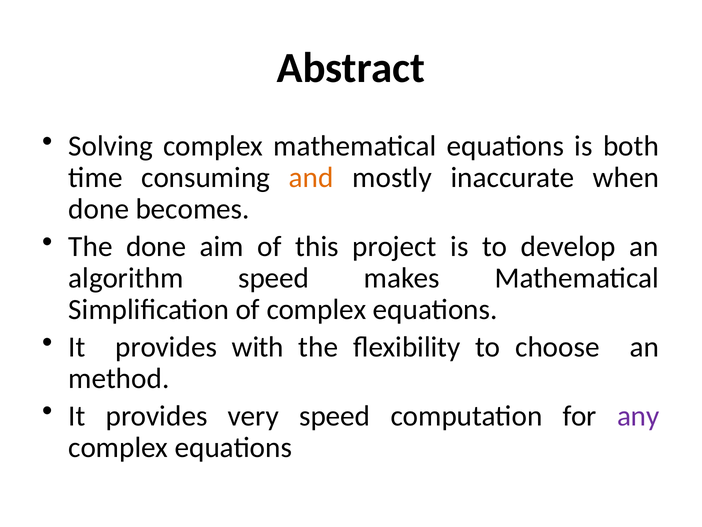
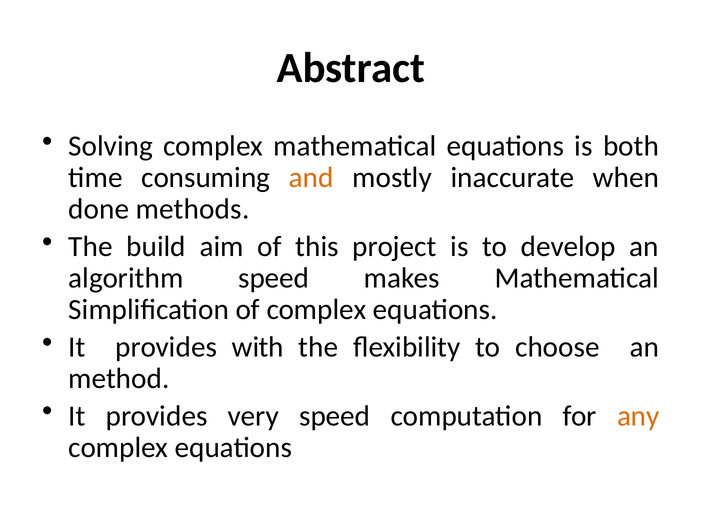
becomes: becomes -> methods
The done: done -> build
any colour: purple -> orange
